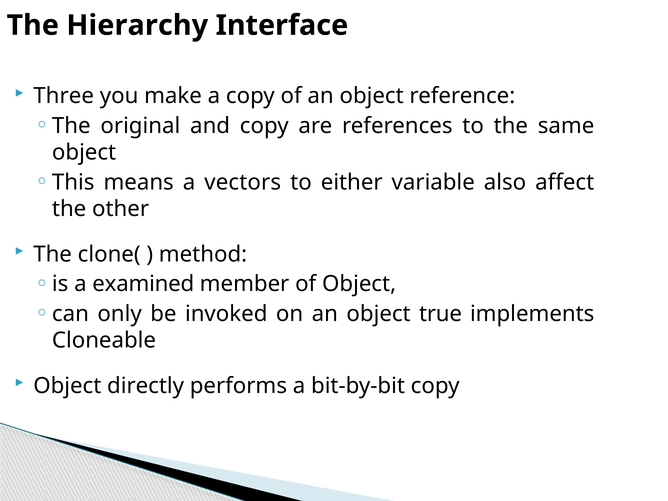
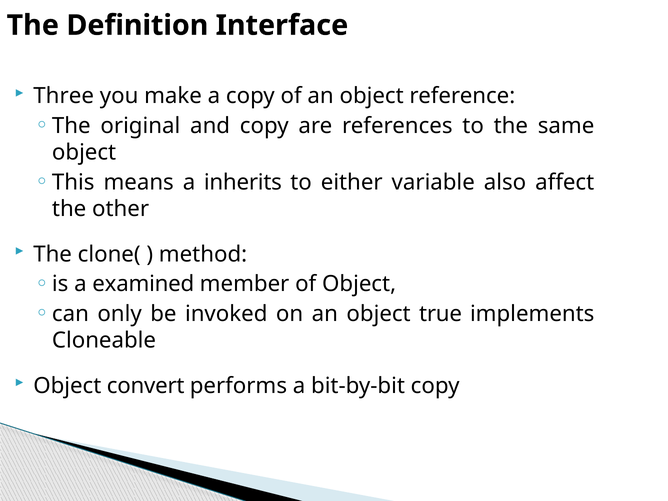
Hierarchy: Hierarchy -> Definition
vectors: vectors -> inherits
directly: directly -> convert
